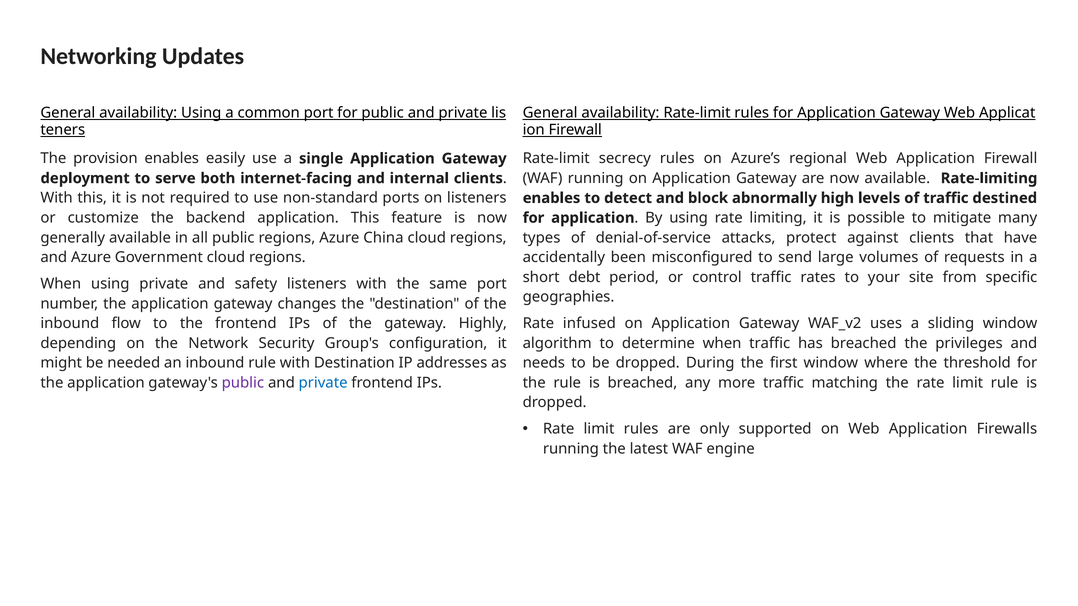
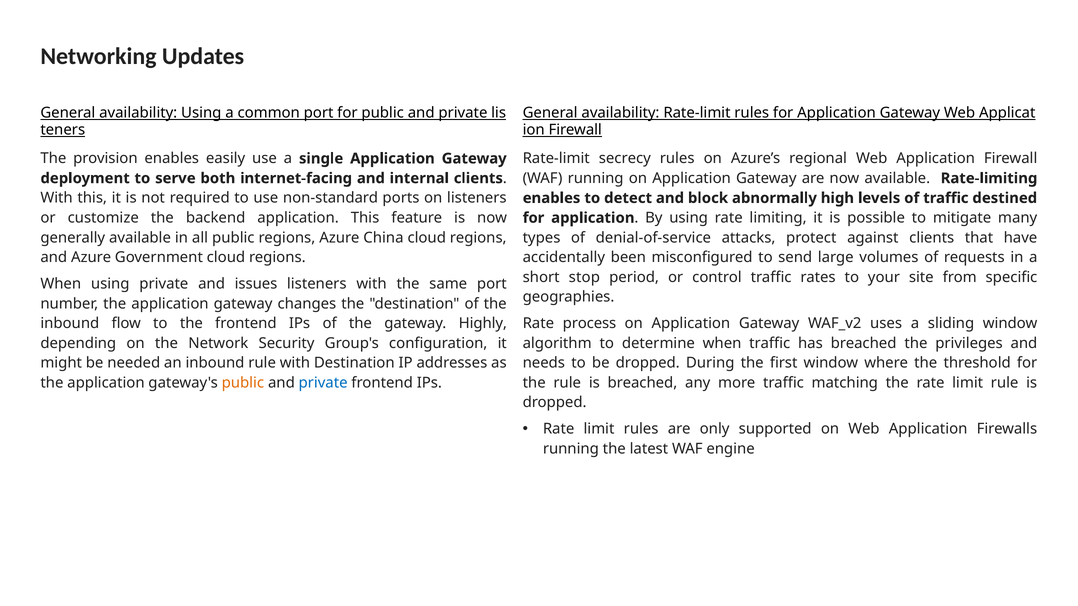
debt: debt -> stop
safety: safety -> issues
infused: infused -> process
public at (243, 383) colour: purple -> orange
